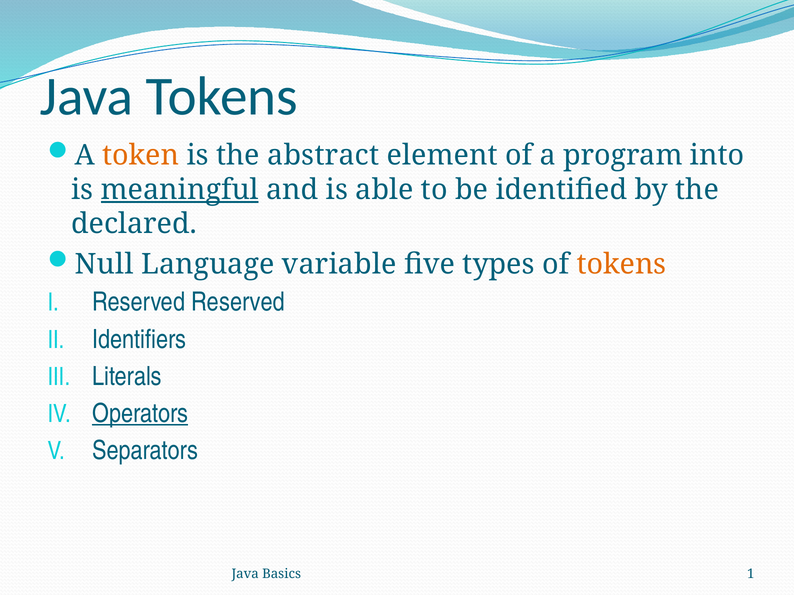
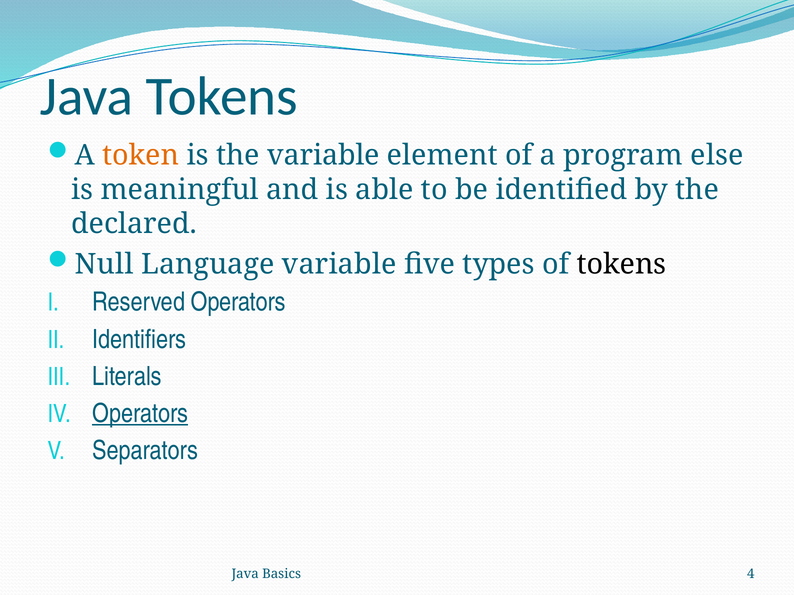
the abstract: abstract -> variable
into: into -> else
meaningful underline: present -> none
tokens at (621, 264) colour: orange -> black
Reserved Reserved: Reserved -> Operators
1: 1 -> 4
